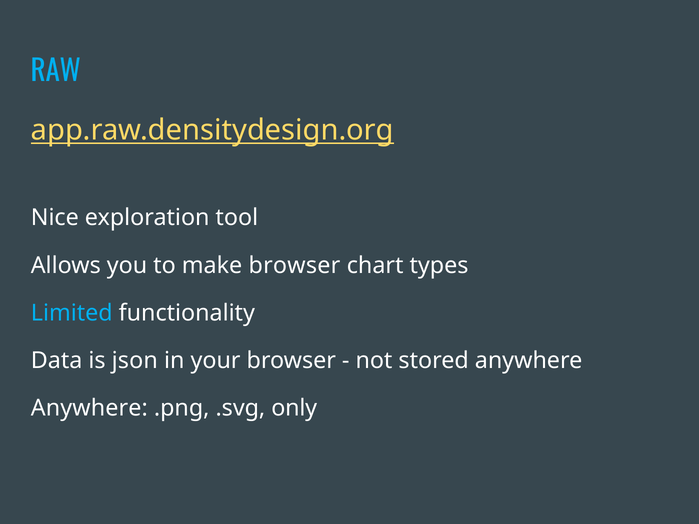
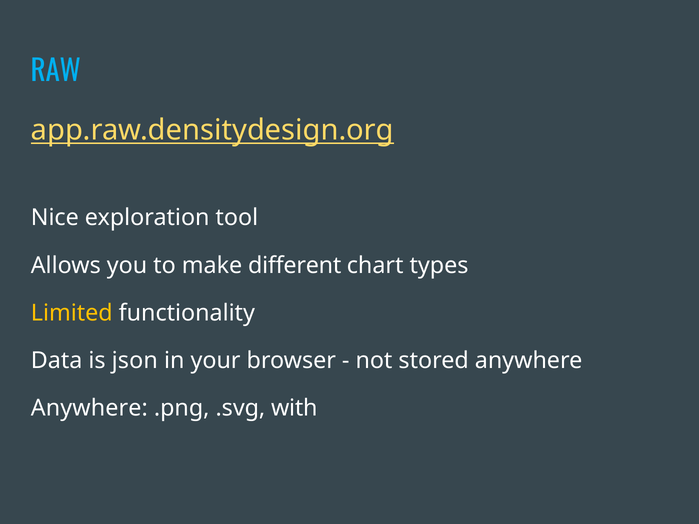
make browser: browser -> different
Limited colour: light blue -> yellow
only: only -> with
